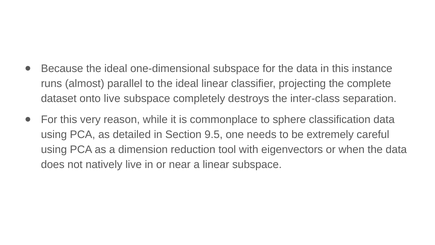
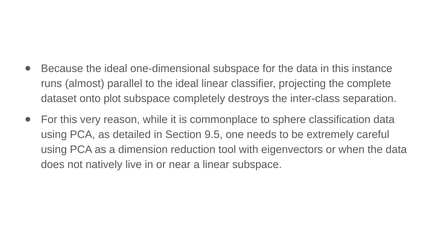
onto live: live -> plot
